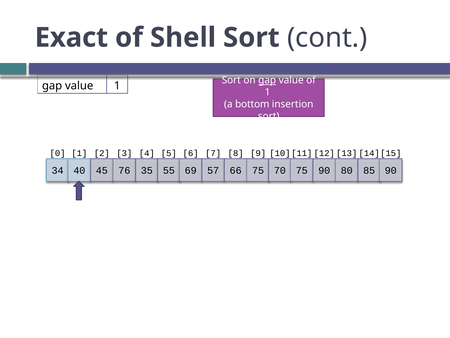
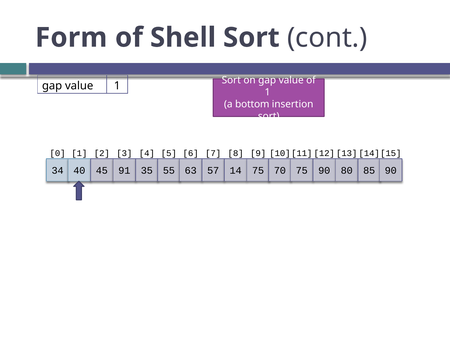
Exact: Exact -> Form
gap at (267, 80) underline: present -> none
76: 76 -> 91
69: 69 -> 63
66: 66 -> 14
